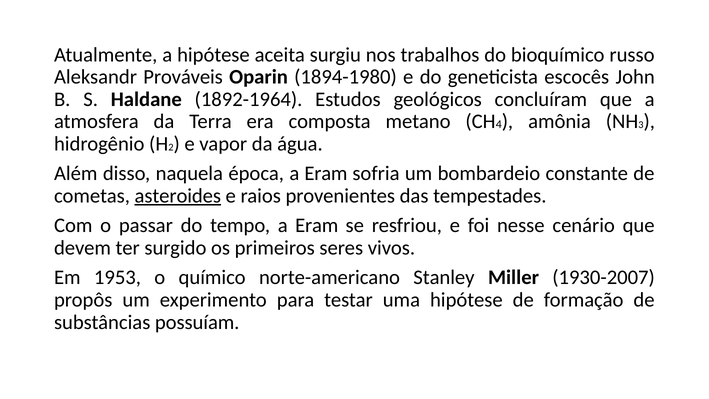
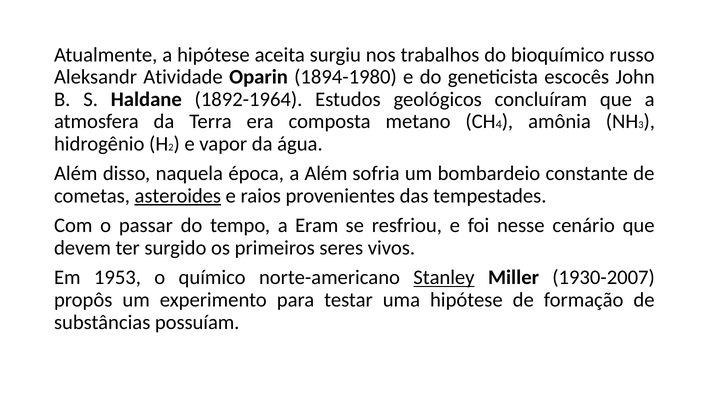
Prováveis: Prováveis -> Atividade
época a Eram: Eram -> Além
Stanley underline: none -> present
